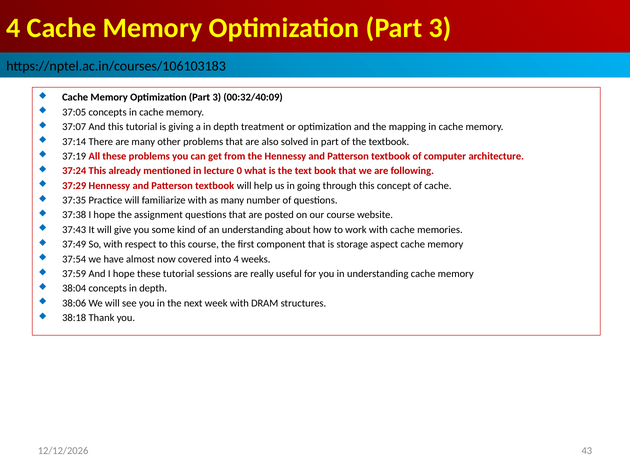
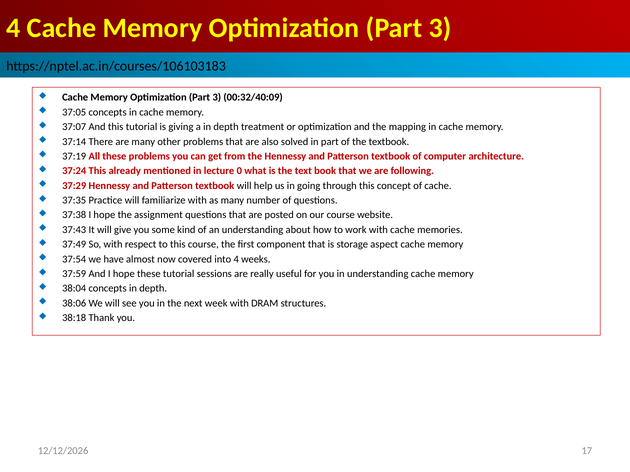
43: 43 -> 17
